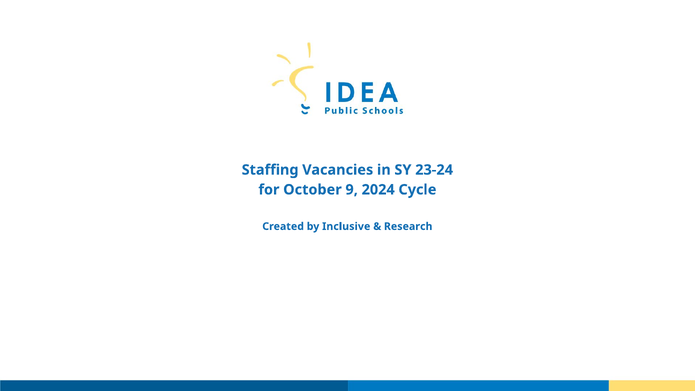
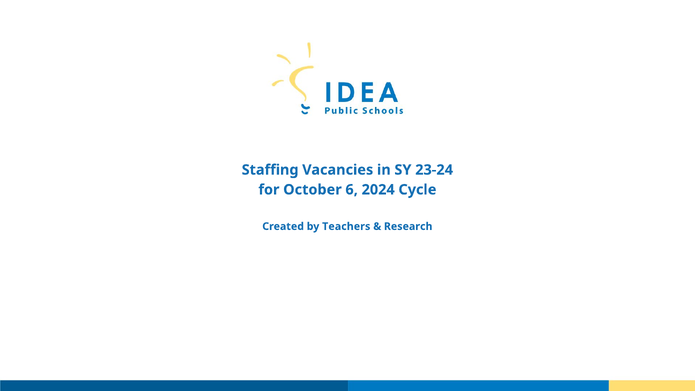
9: 9 -> 6
Inclusive: Inclusive -> Teachers
